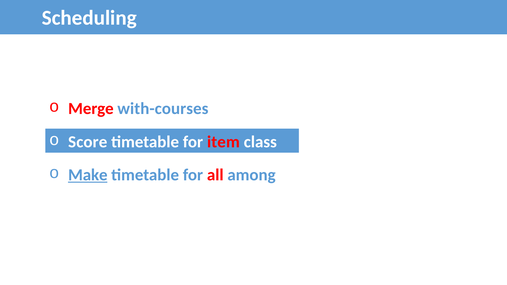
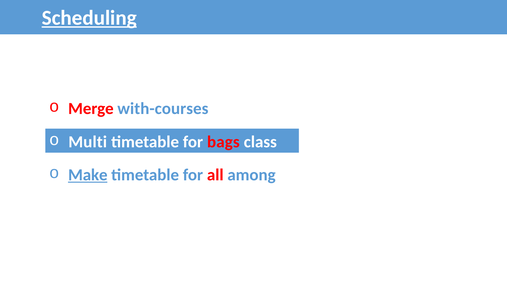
Scheduling underline: none -> present
Score: Score -> Multi
item: item -> bags
